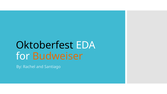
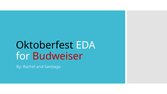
Budweiser colour: orange -> red
